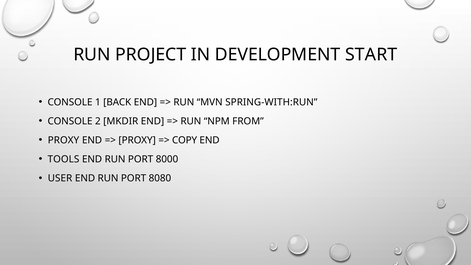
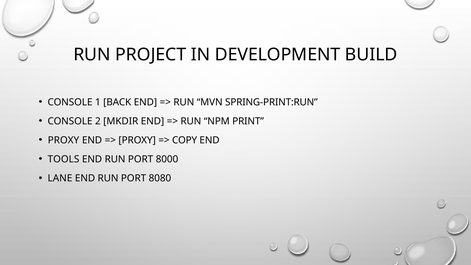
START: START -> BUILD
SPRING-WITH:RUN: SPRING-WITH:RUN -> SPRING-PRINT:RUN
FROM: FROM -> PRINT
USER: USER -> LANE
